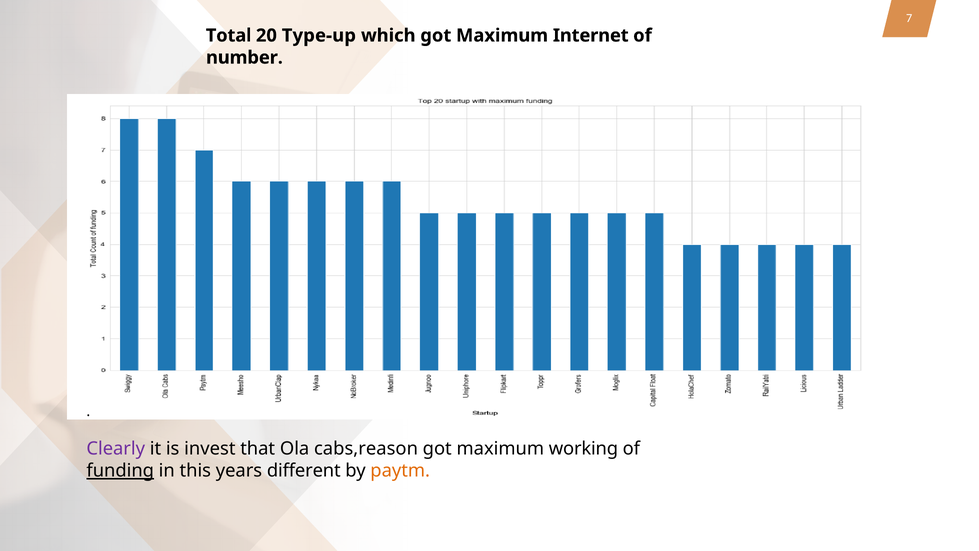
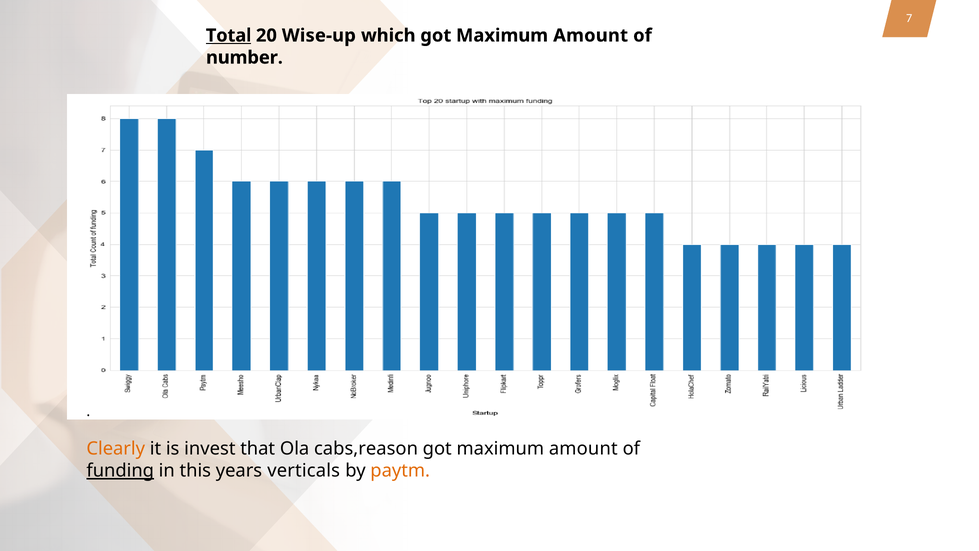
Total underline: none -> present
Type-up: Type-up -> Wise-up
which got Maximum Internet: Internet -> Amount
Clearly colour: purple -> orange
working at (583, 449): working -> amount
different: different -> verticals
